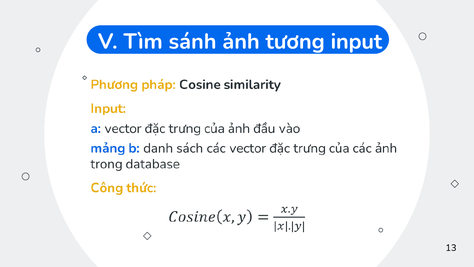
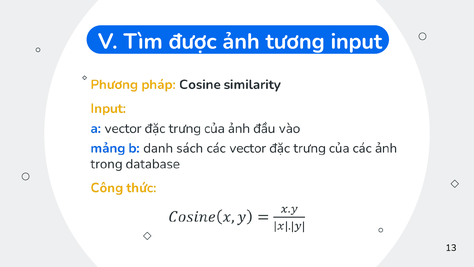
sánh: sánh -> được
